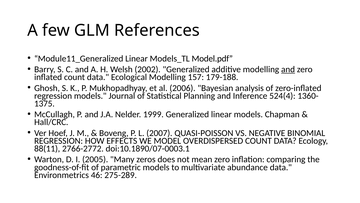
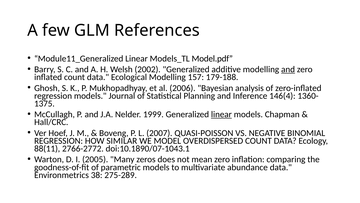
524(4: 524(4 -> 146(4
linear at (221, 114) underline: none -> present
EFFECTS: EFFECTS -> SIMILAR
doi:10.1890/07-0003.1: doi:10.1890/07-0003.1 -> doi:10.1890/07-1043.1
46: 46 -> 38
